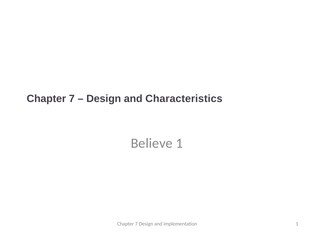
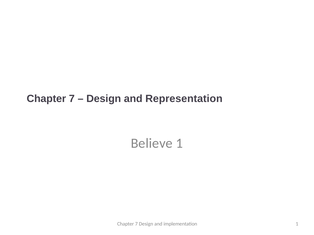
Characteristics: Characteristics -> Representation
